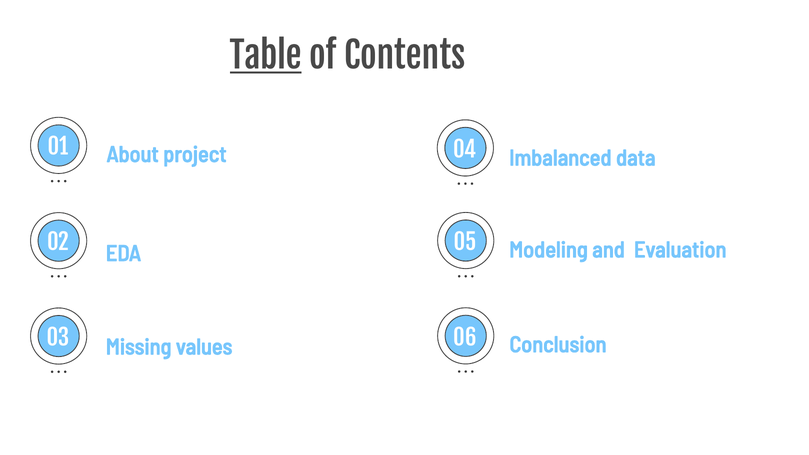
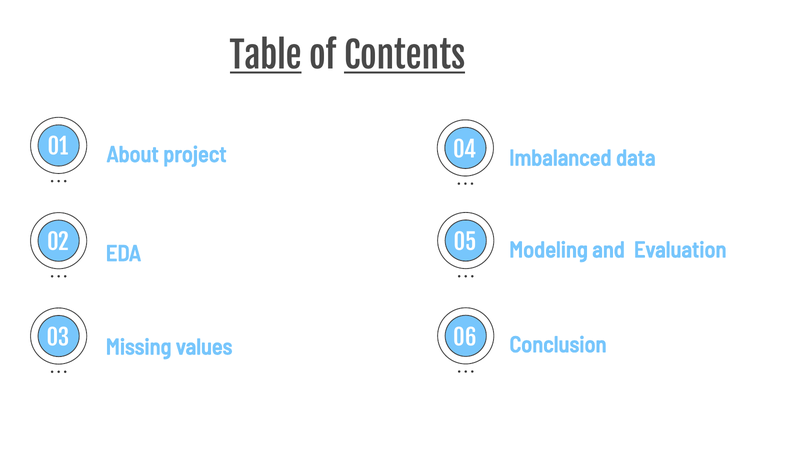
Contents underline: none -> present
